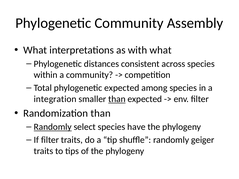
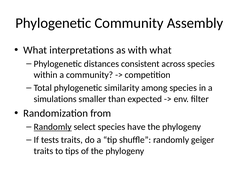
phylogenetic expected: expected -> similarity
integration: integration -> simulations
than at (117, 99) underline: present -> none
Randomization than: than -> from
If filter: filter -> tests
